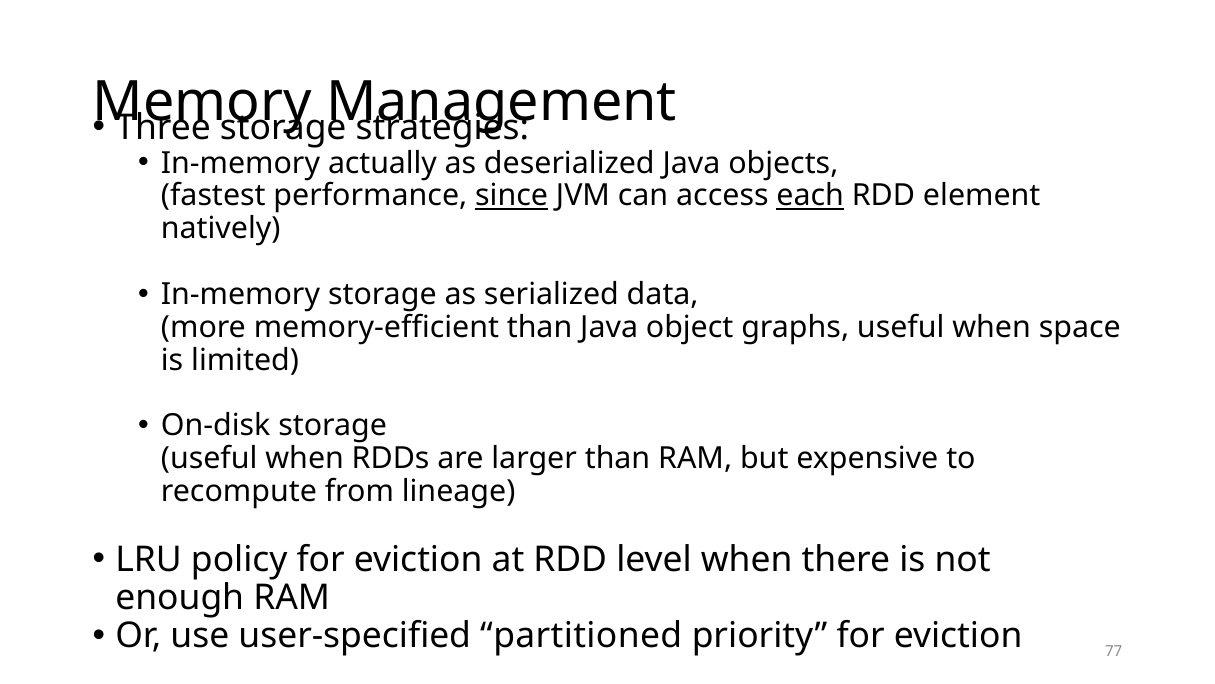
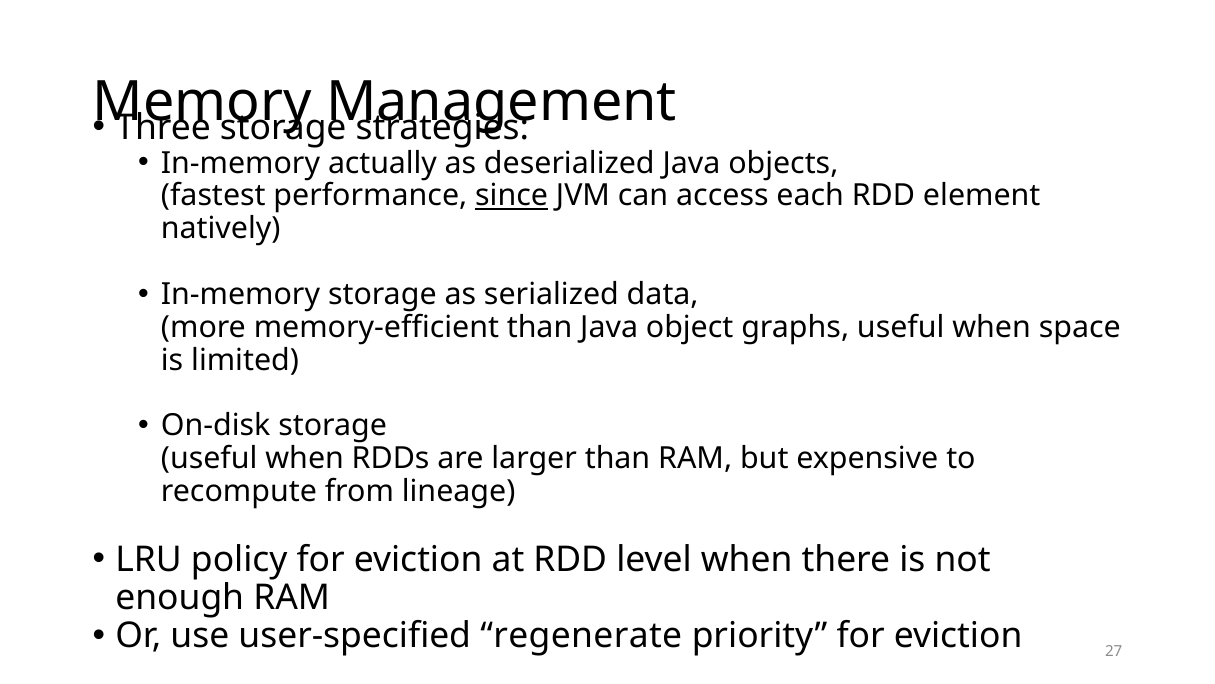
each underline: present -> none
partitioned: partitioned -> regenerate
77: 77 -> 27
